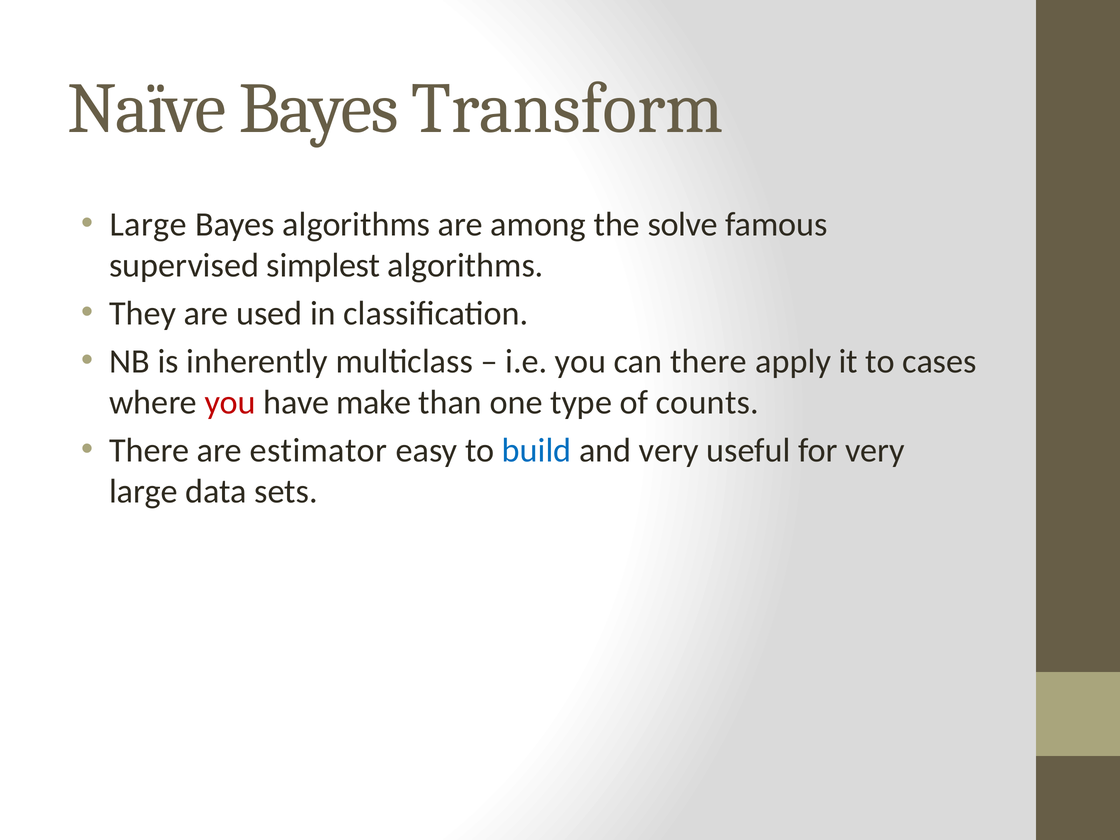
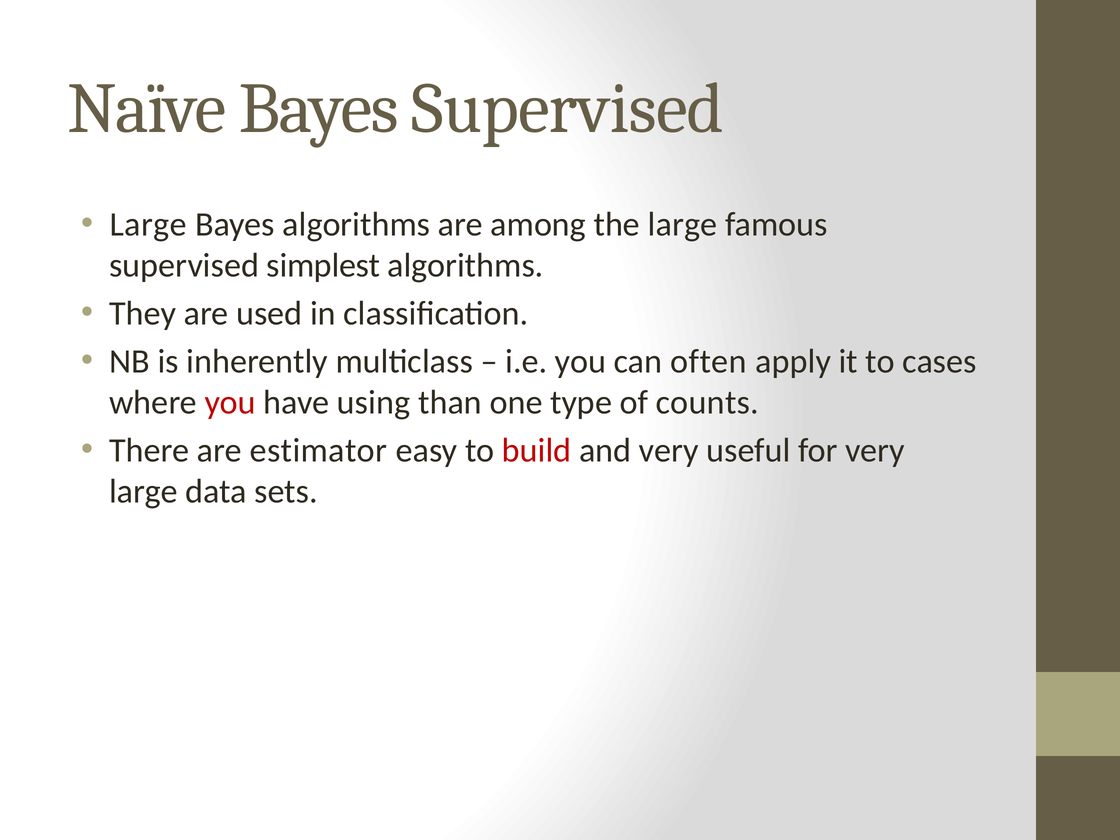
Bayes Transform: Transform -> Supervised
the solve: solve -> large
can there: there -> often
make: make -> using
build colour: blue -> red
